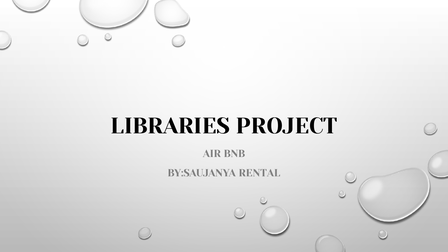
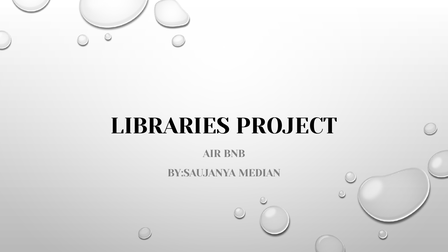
RENTAL: RENTAL -> MEDIAN
